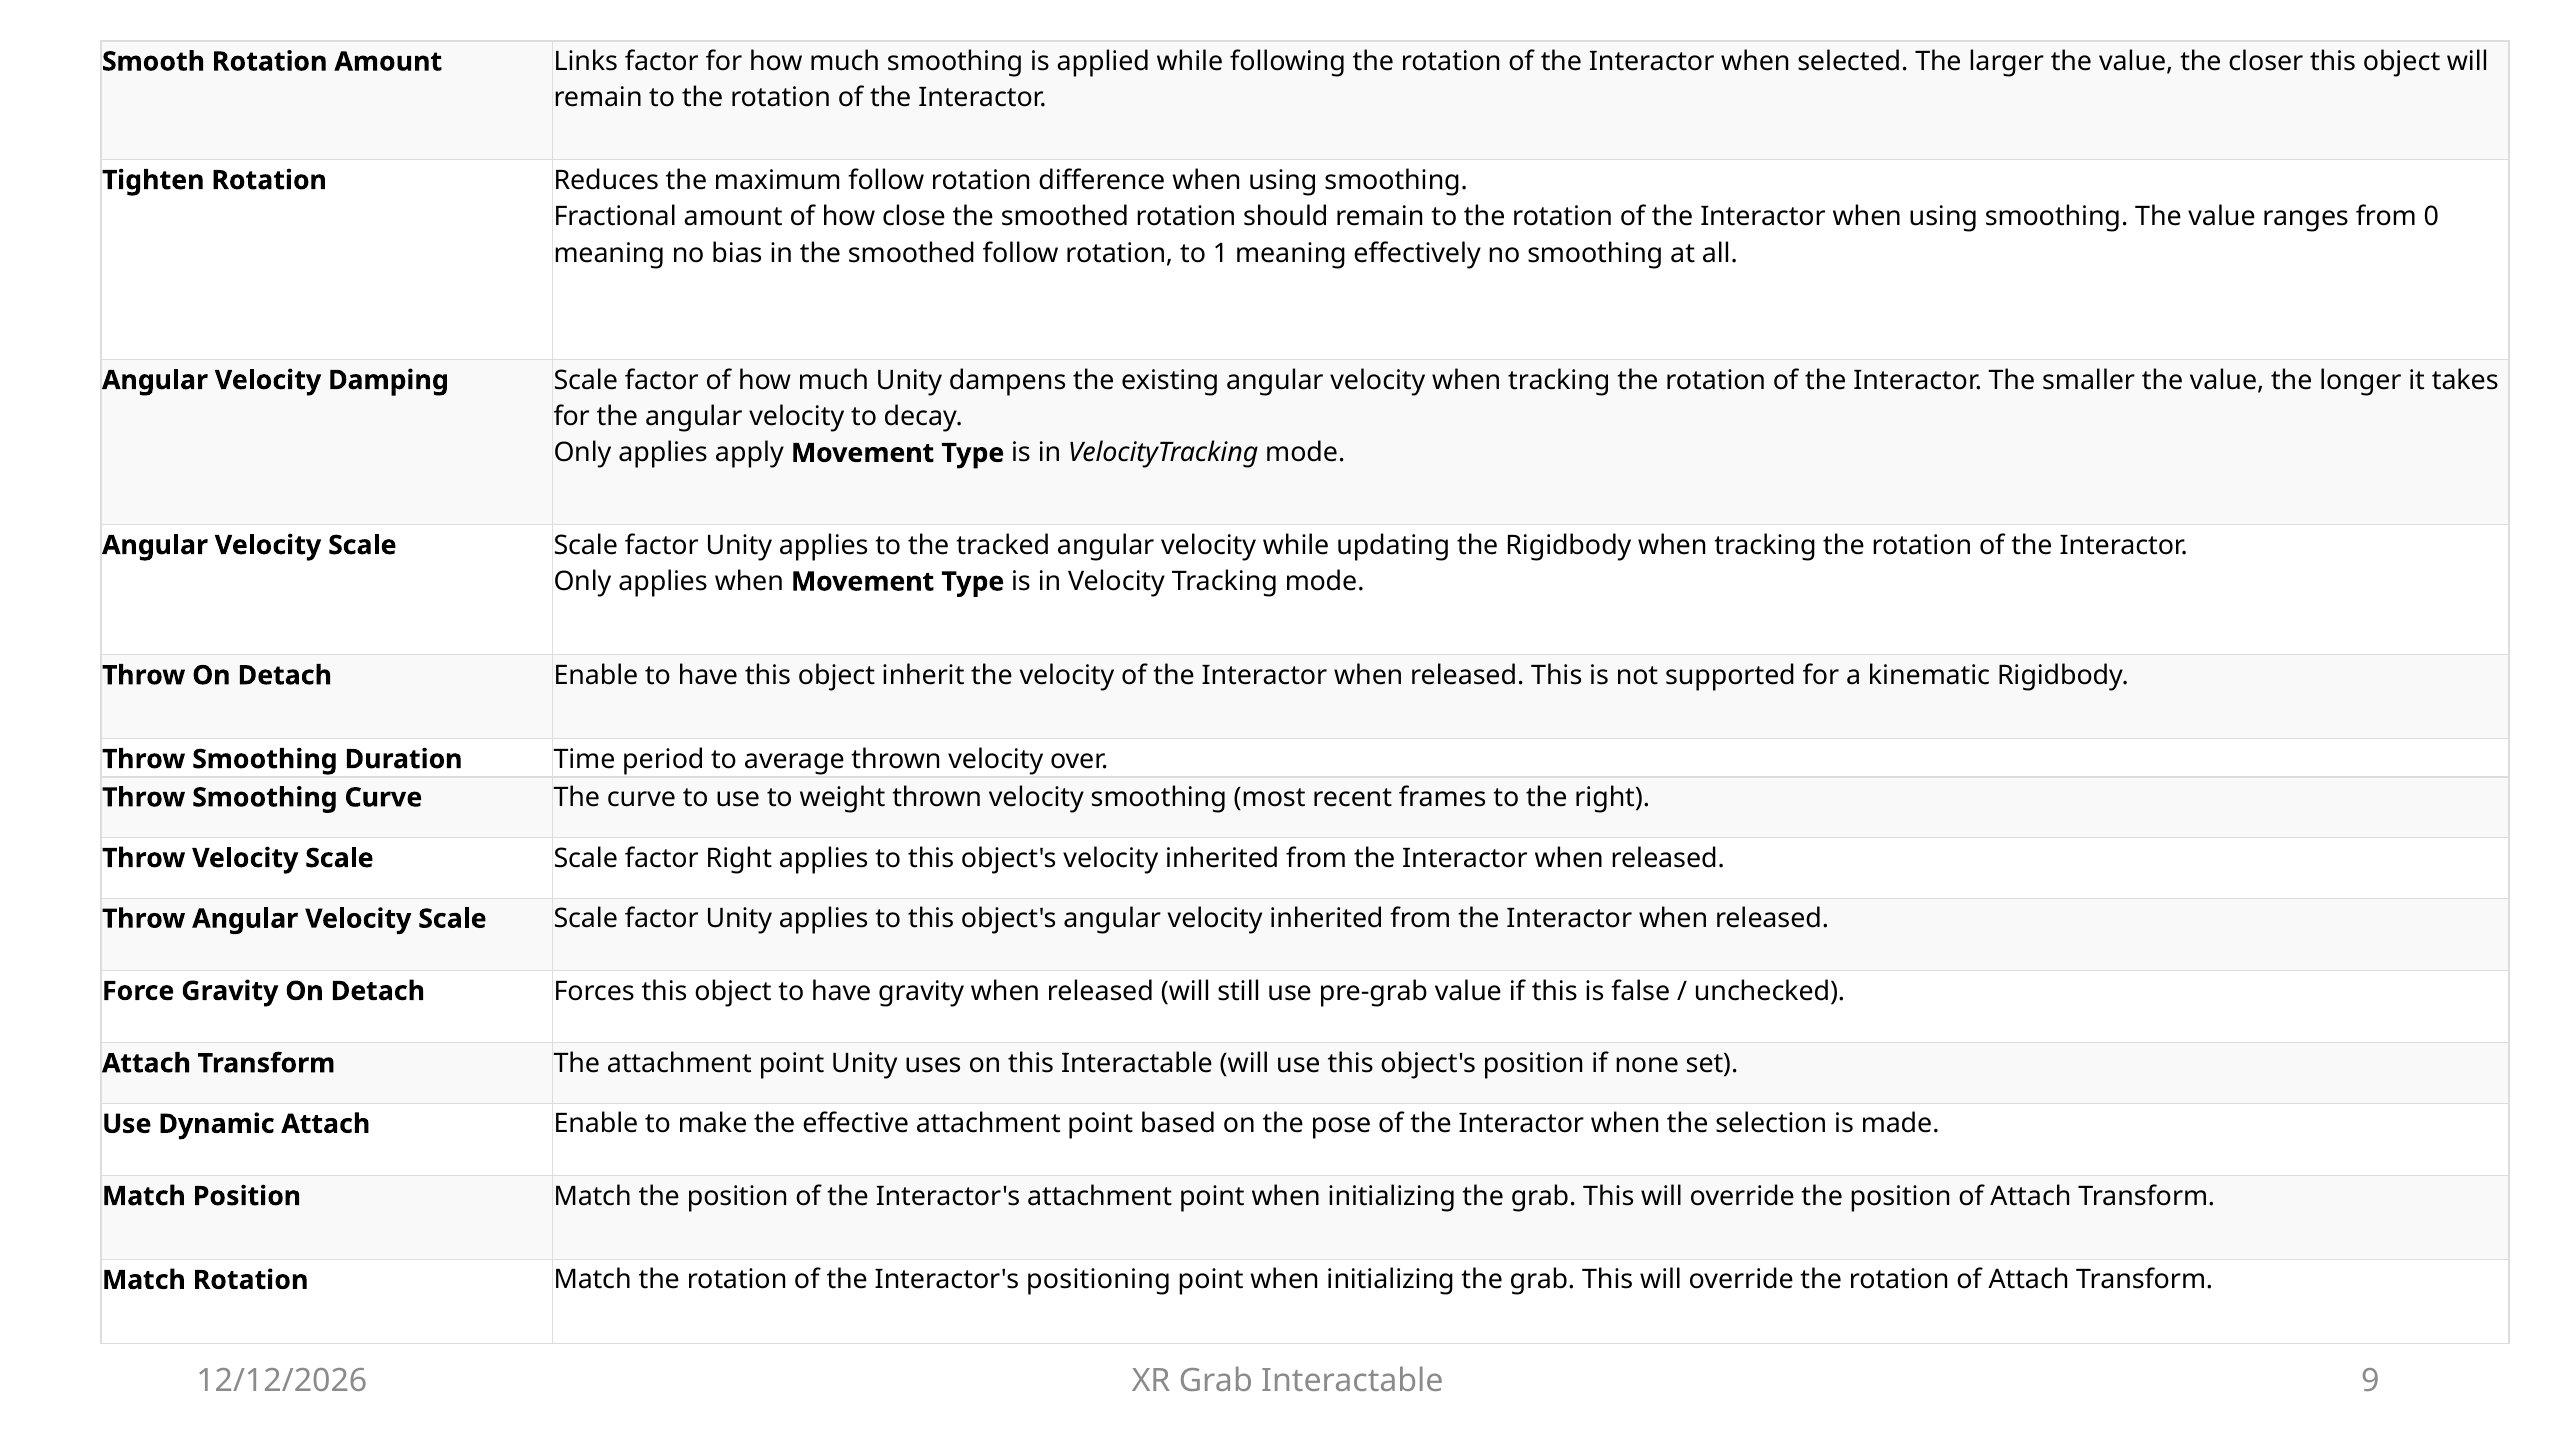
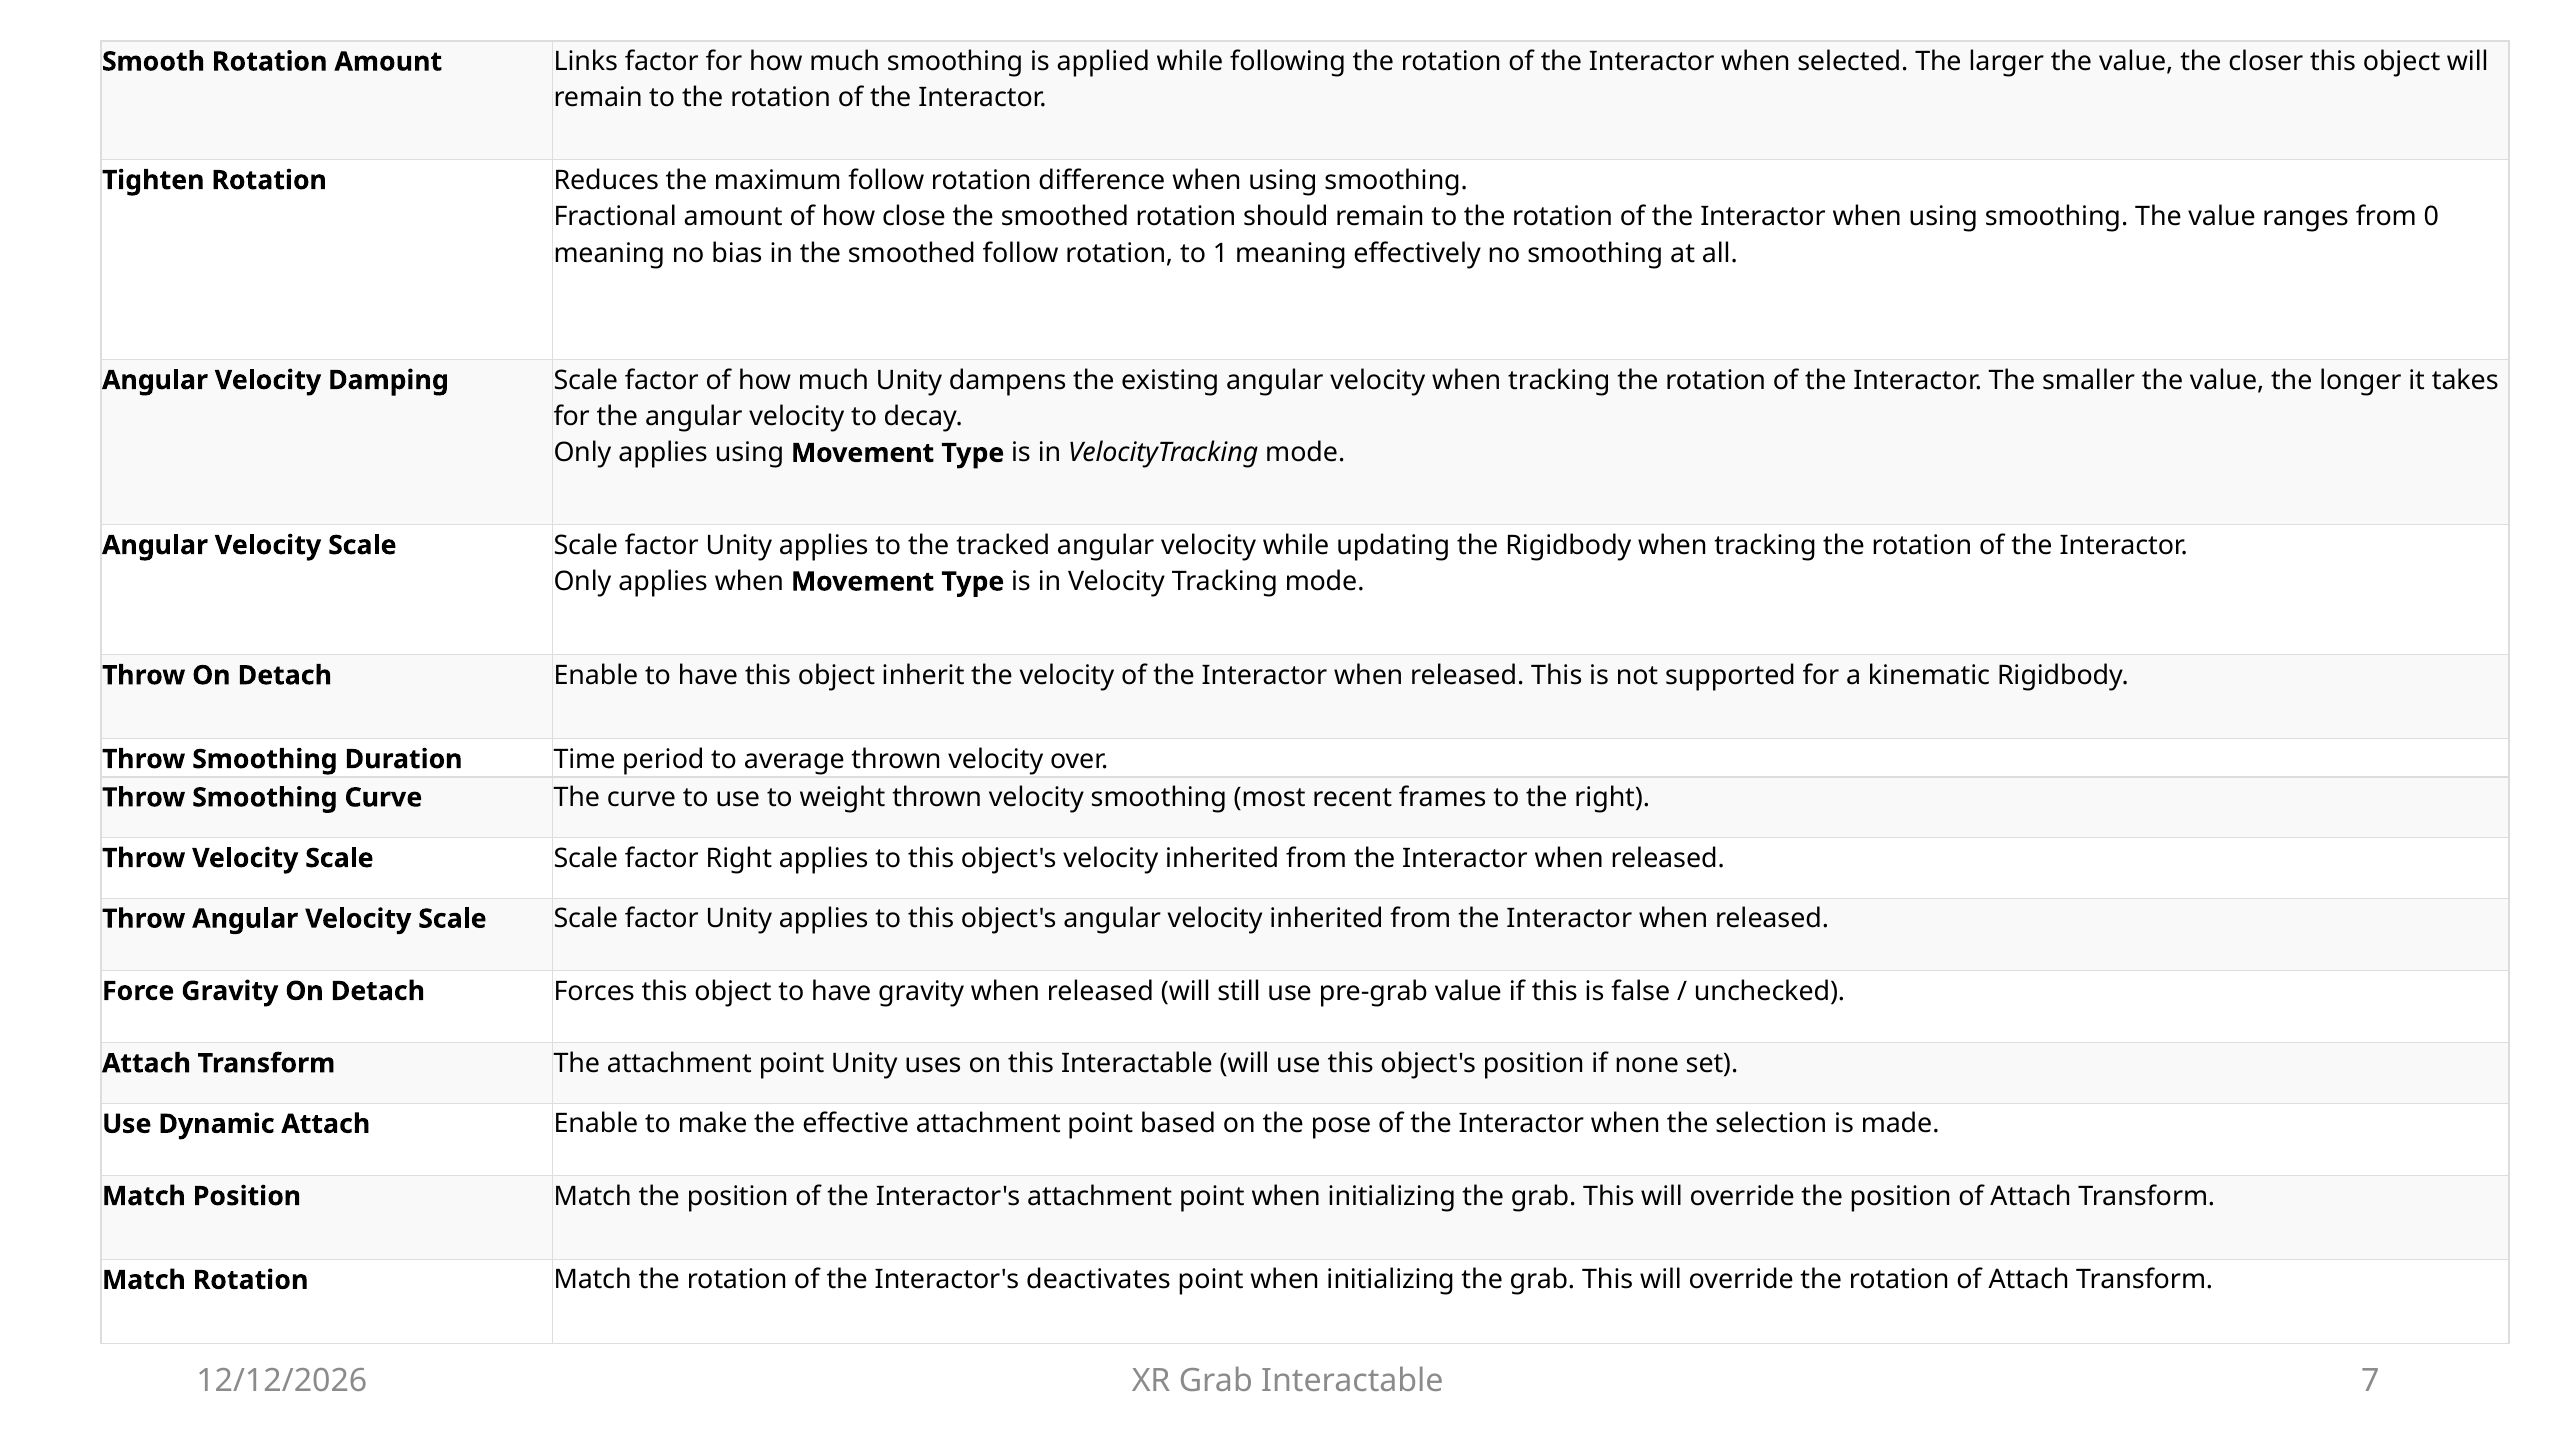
applies apply: apply -> using
positioning: positioning -> deactivates
9: 9 -> 7
